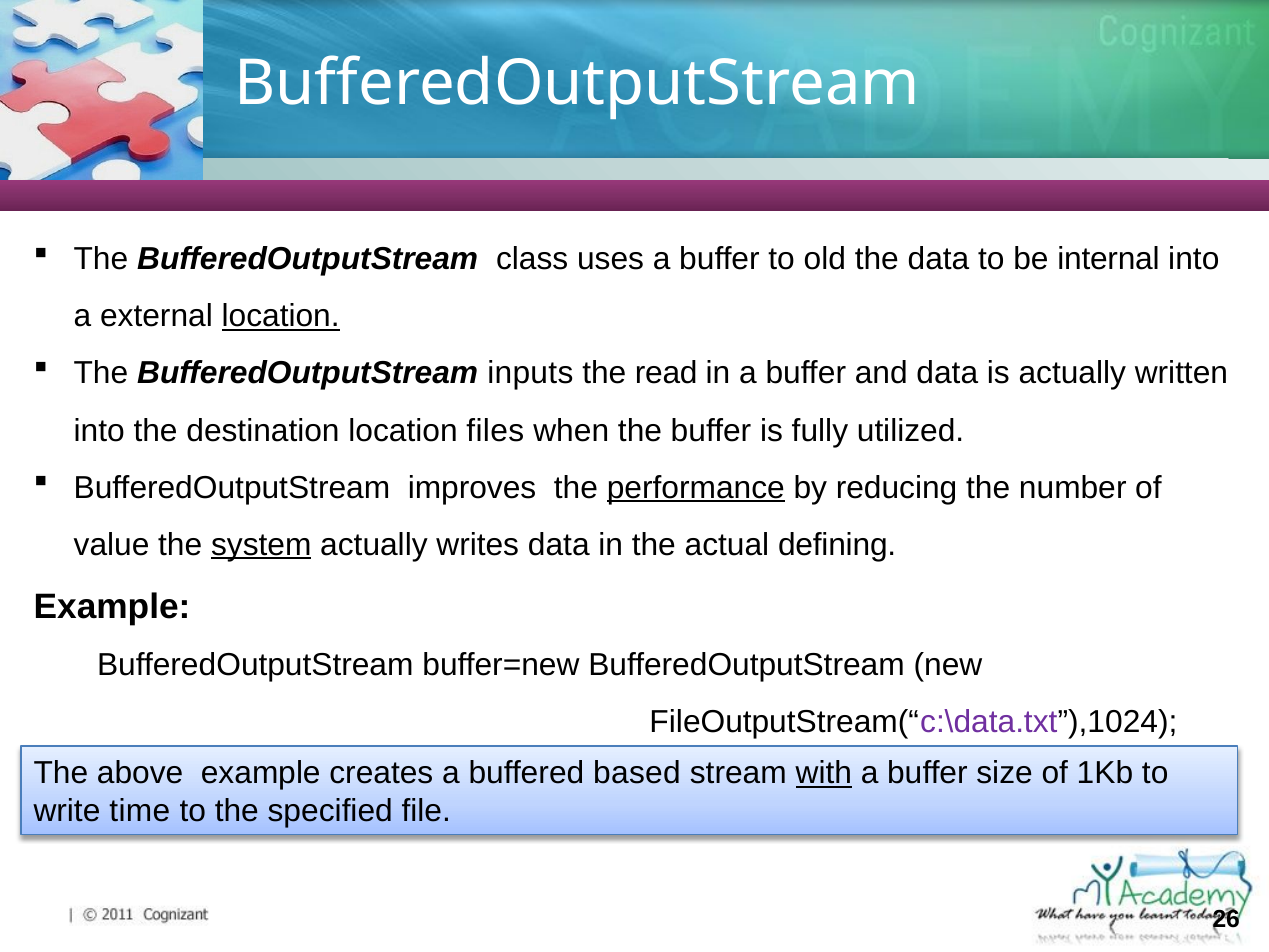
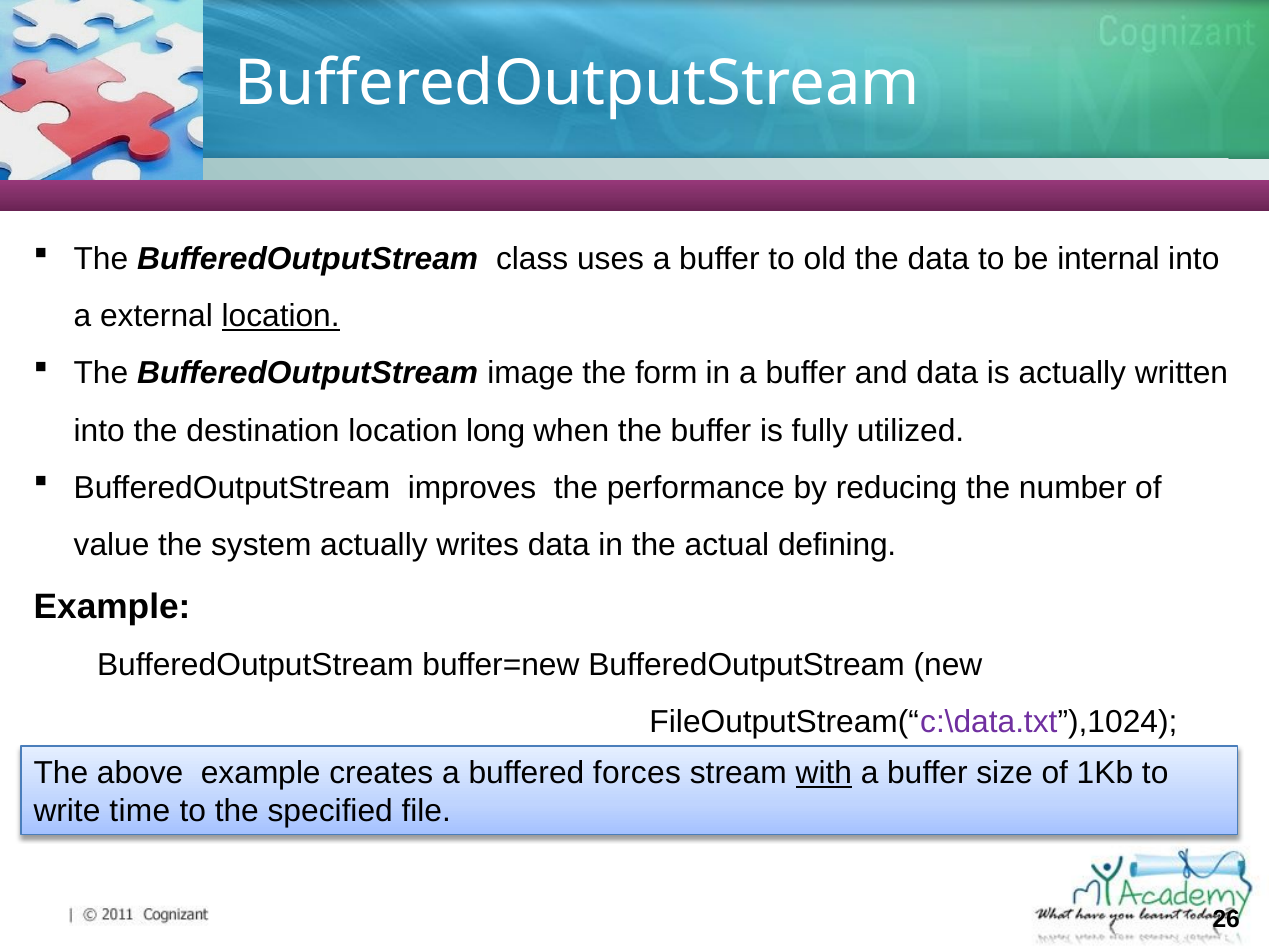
inputs: inputs -> image
read: read -> form
files: files -> long
performance underline: present -> none
system underline: present -> none
based: based -> forces
